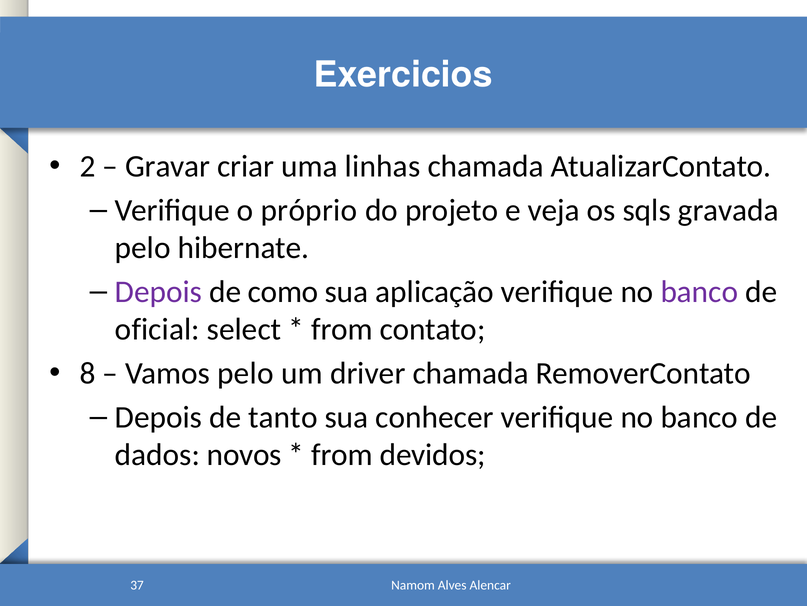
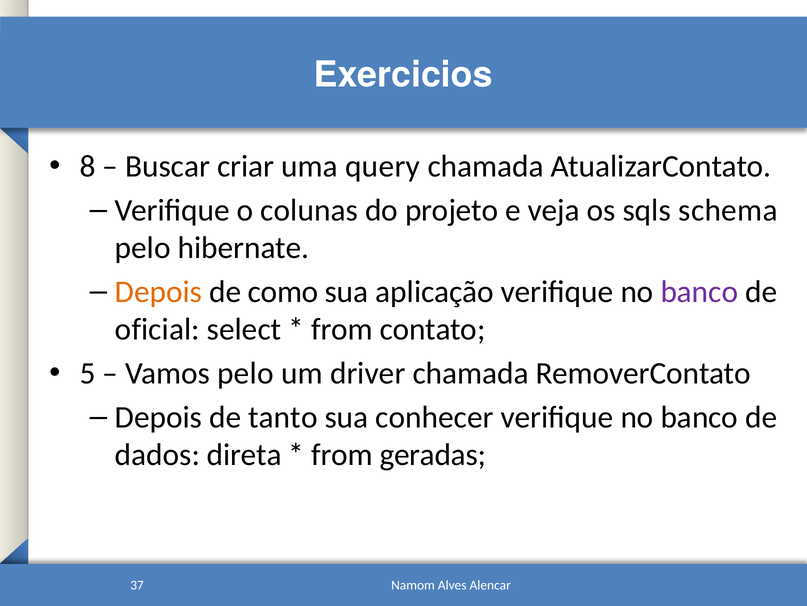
2: 2 -> 8
Gravar: Gravar -> Buscar
linhas: linhas -> query
próprio: próprio -> colunas
gravada: gravada -> schema
Depois at (159, 292) colour: purple -> orange
8: 8 -> 5
novos: novos -> direta
devidos: devidos -> geradas
